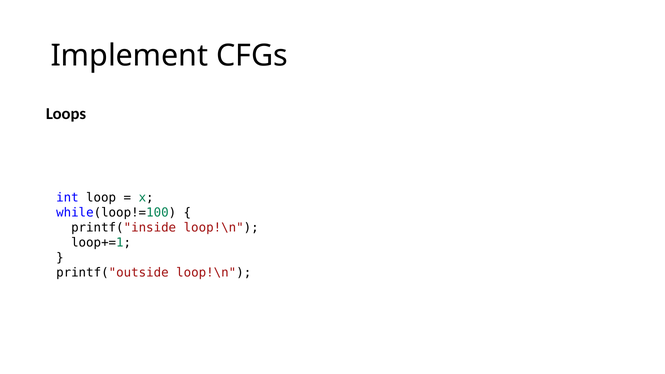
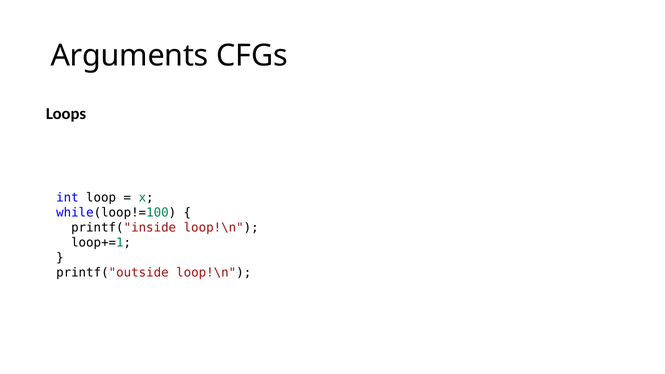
Implement: Implement -> Arguments
